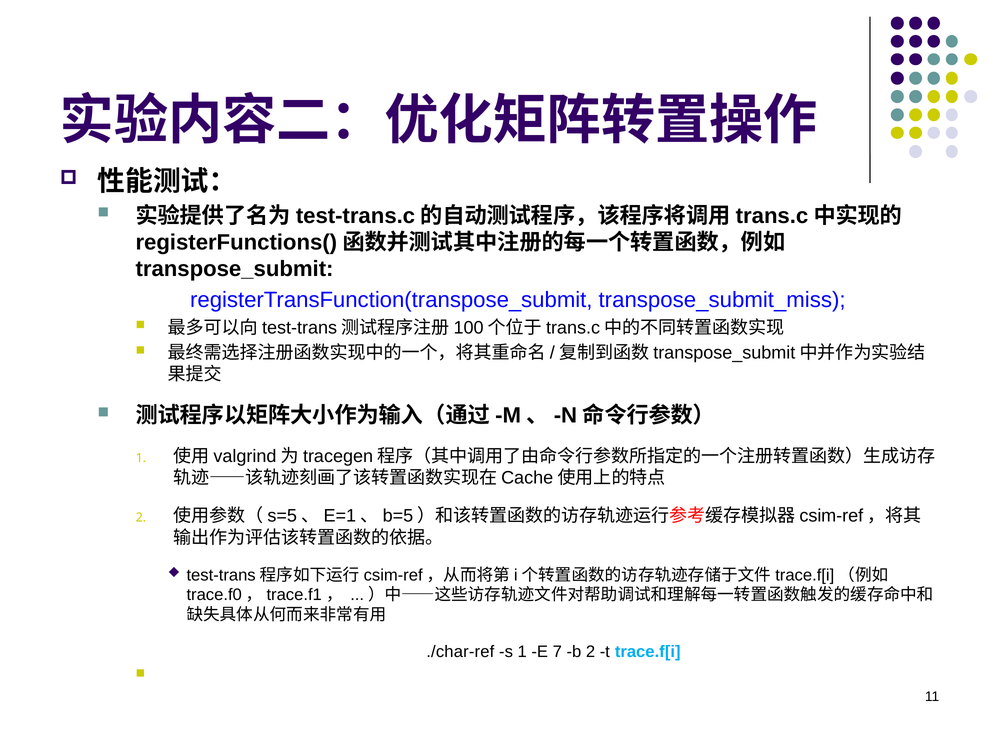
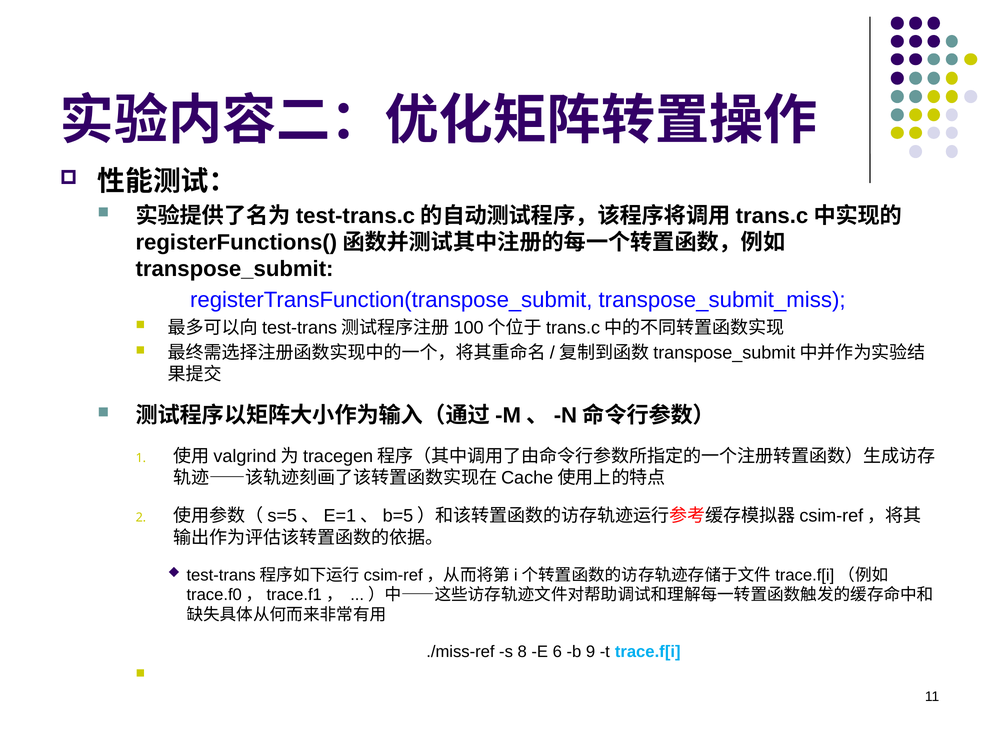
./char-ref: ./char-ref -> ./miss-ref
s 1: 1 -> 8
7: 7 -> 6
b 2: 2 -> 9
